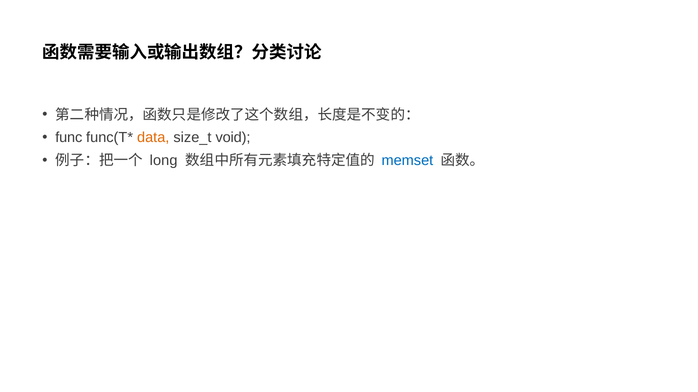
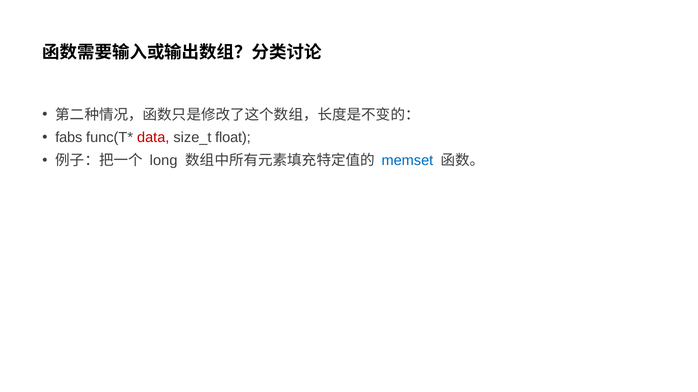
func: func -> fabs
data colour: orange -> red
void: void -> float
